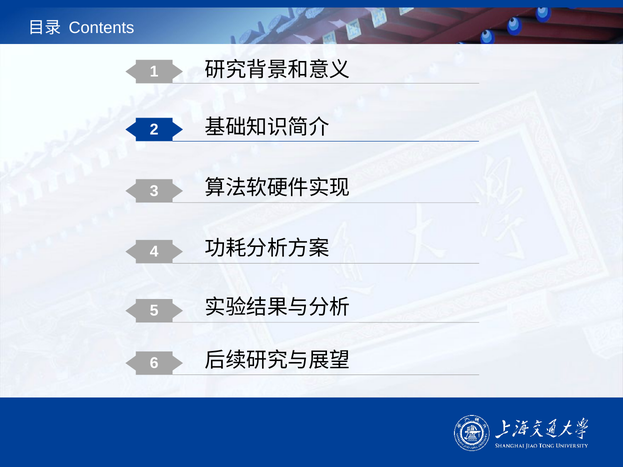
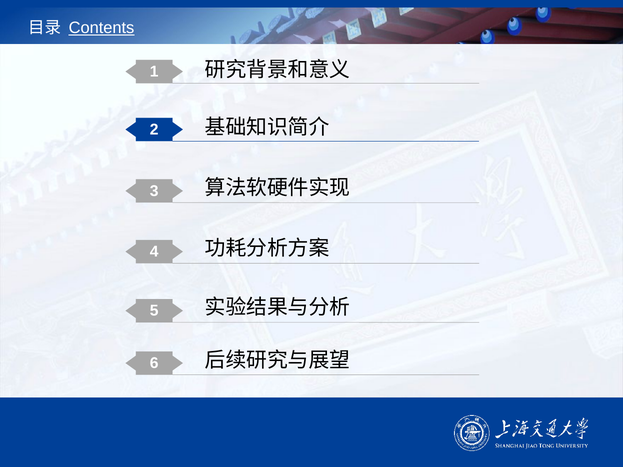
Contents underline: none -> present
